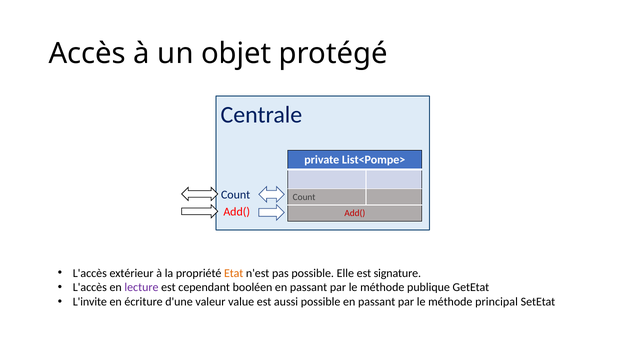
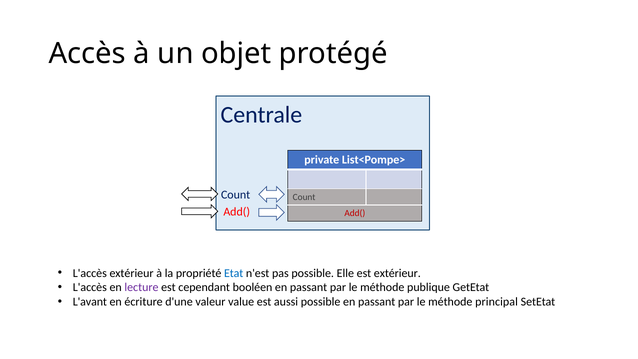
Etat colour: orange -> blue
est signature: signature -> extérieur
L'invite: L'invite -> L'avant
